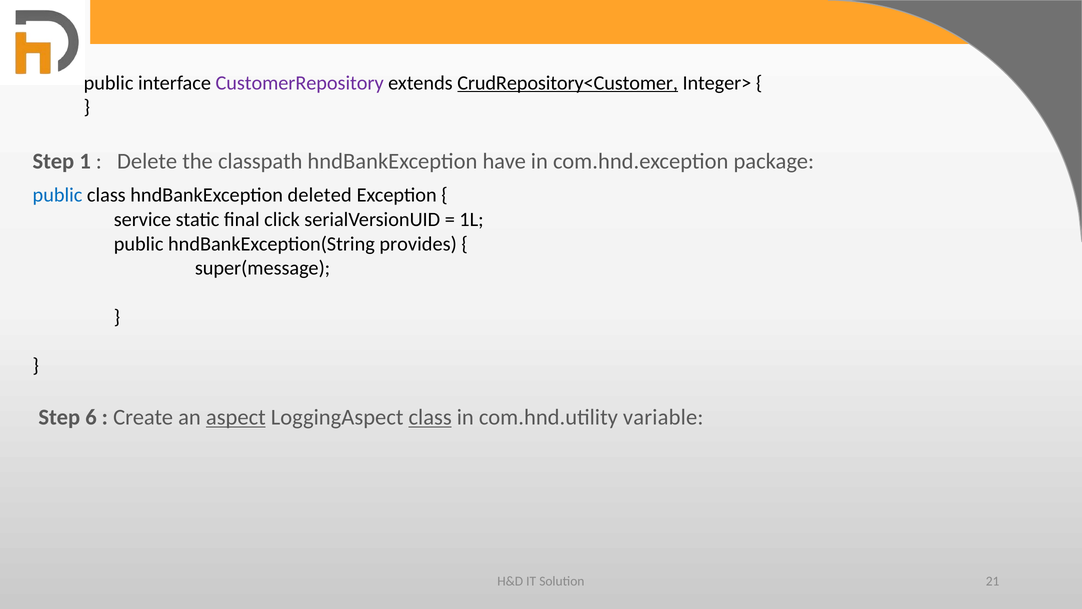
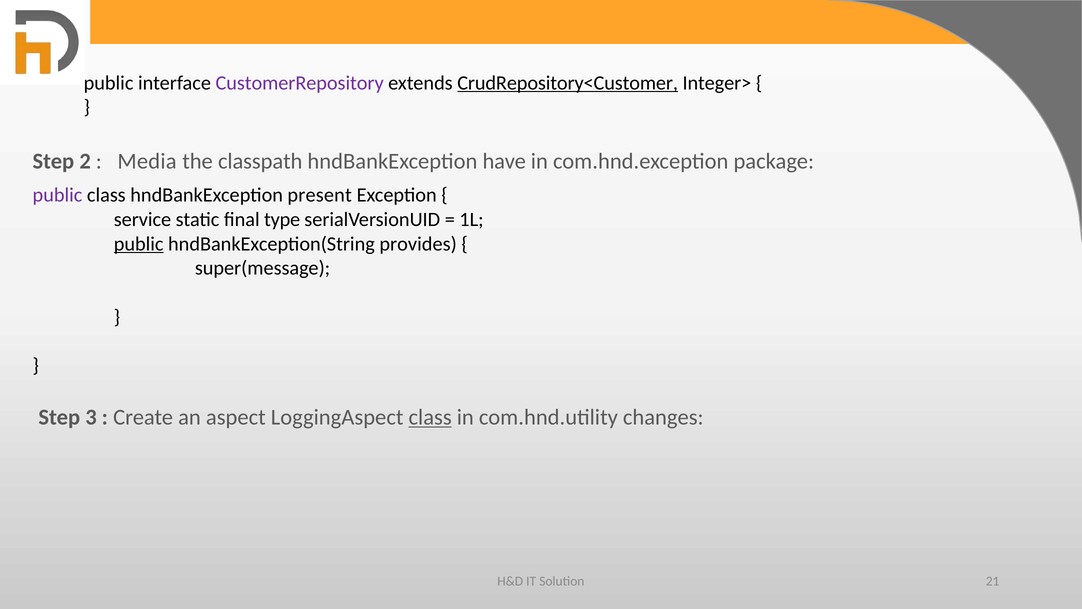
1: 1 -> 2
Delete: Delete -> Media
public at (58, 195) colour: blue -> purple
deleted: deleted -> present
click: click -> type
public at (139, 244) underline: none -> present
6: 6 -> 3
aspect underline: present -> none
variable: variable -> changes
